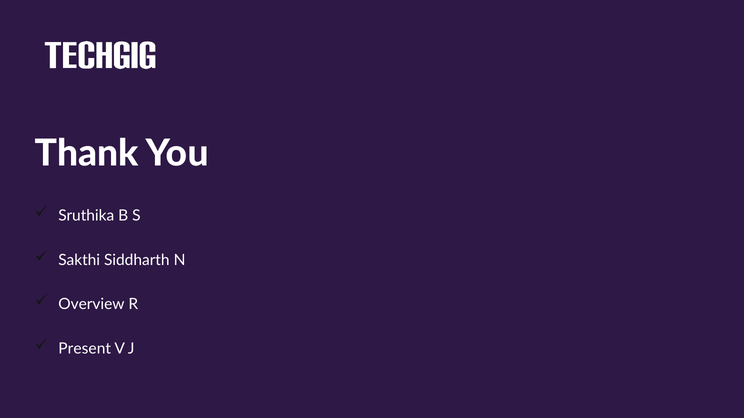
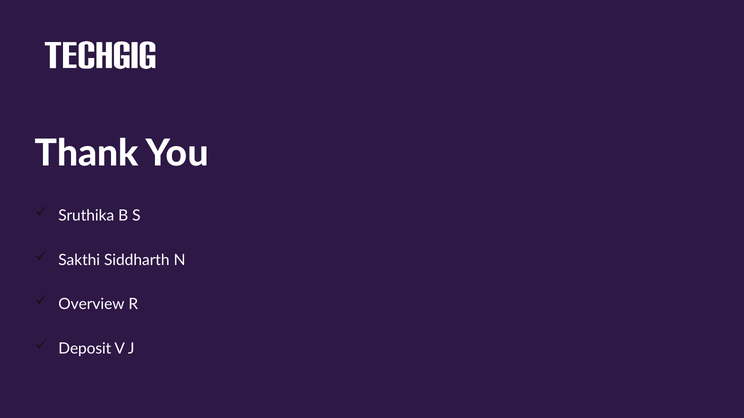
Present: Present -> Deposit
